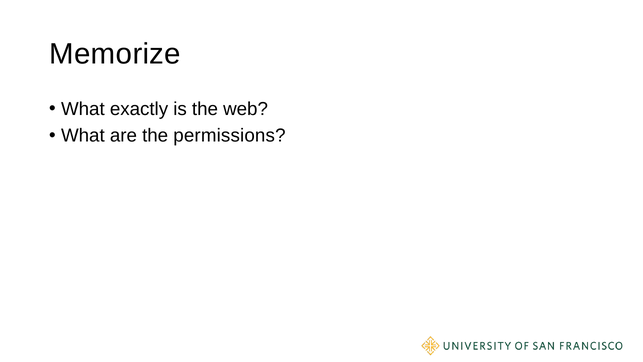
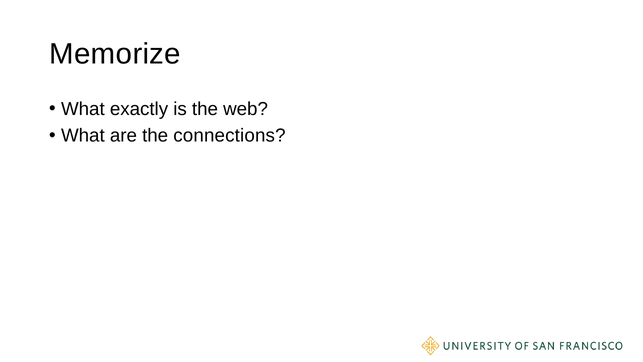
permissions: permissions -> connections
